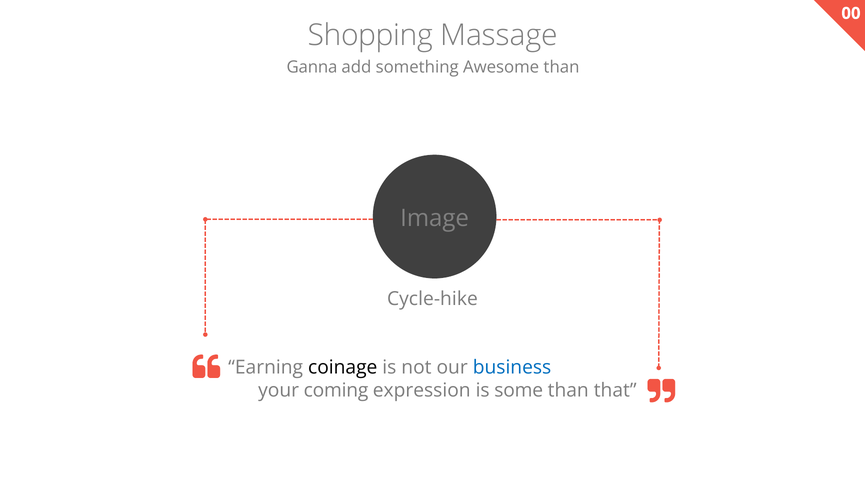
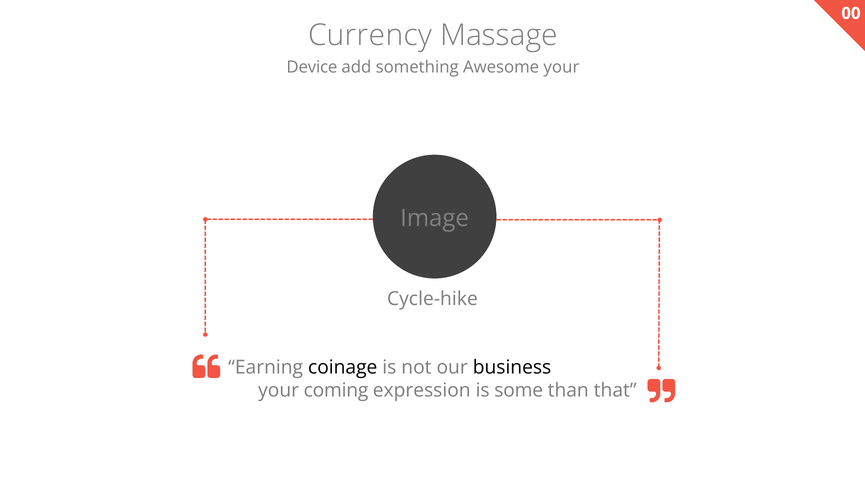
Shopping: Shopping -> Currency
Ganna: Ganna -> Device
Awesome than: than -> your
business colour: blue -> black
